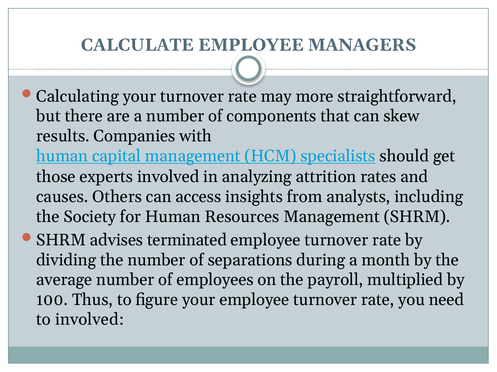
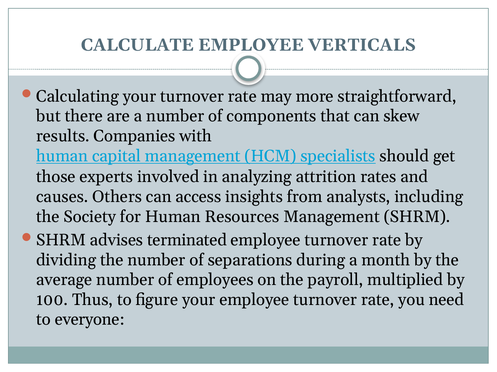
MANAGERS: MANAGERS -> VERTICALS
to involved: involved -> everyone
